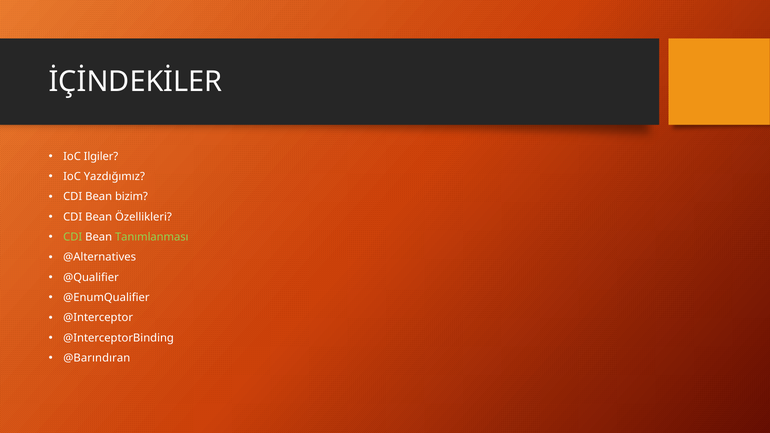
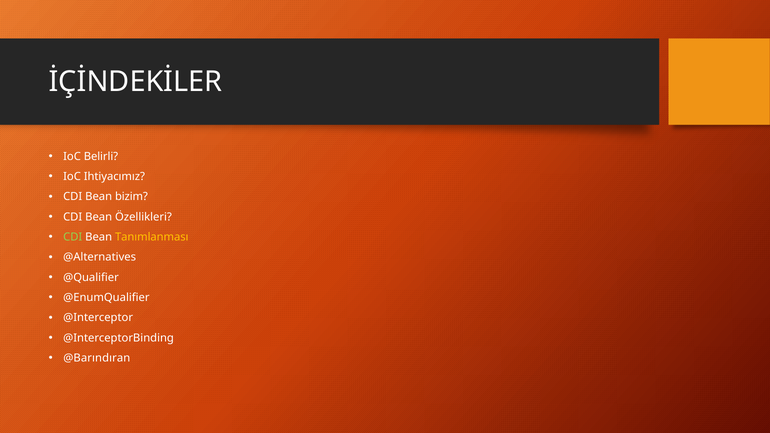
Ilgiler: Ilgiler -> Belirli
Yazdığımız: Yazdığımız -> Ihtiyacımız
Tanımlanması colour: light green -> yellow
